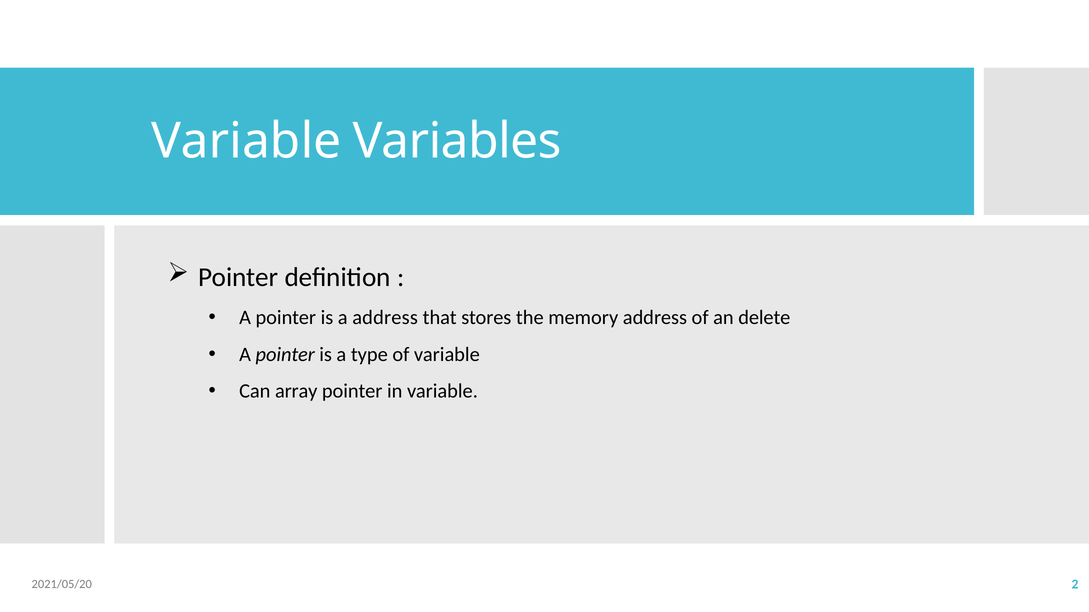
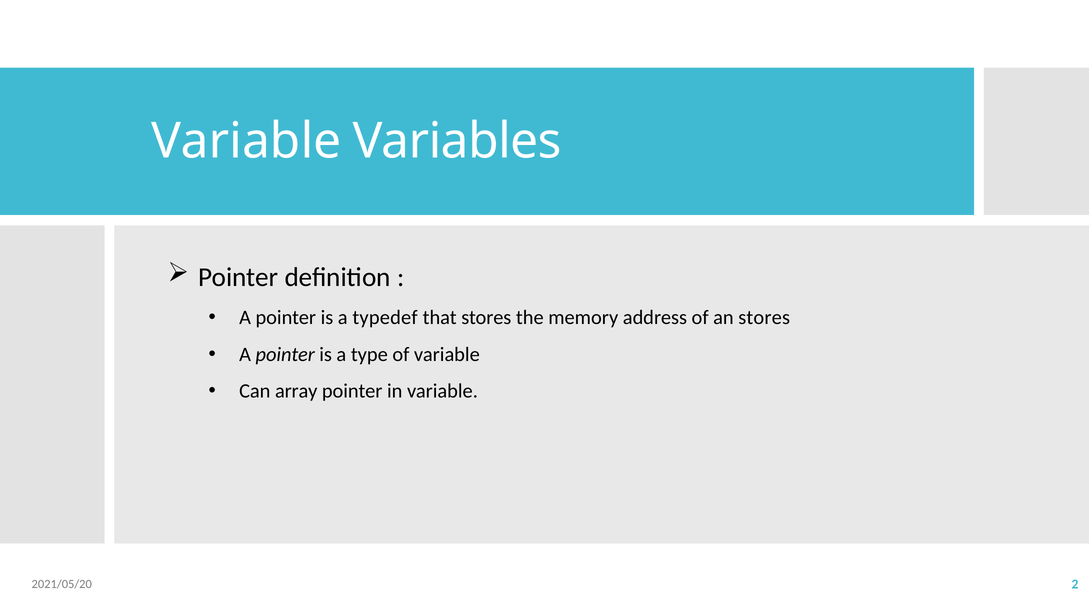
a address: address -> typedef
an delete: delete -> stores
